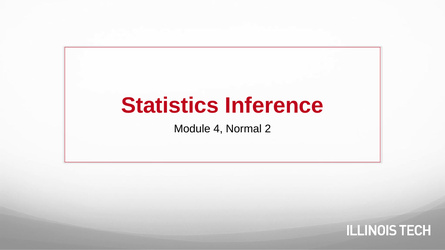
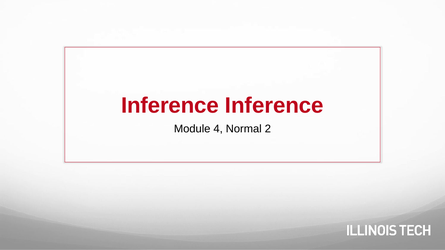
Statistics at (170, 106): Statistics -> Inference
